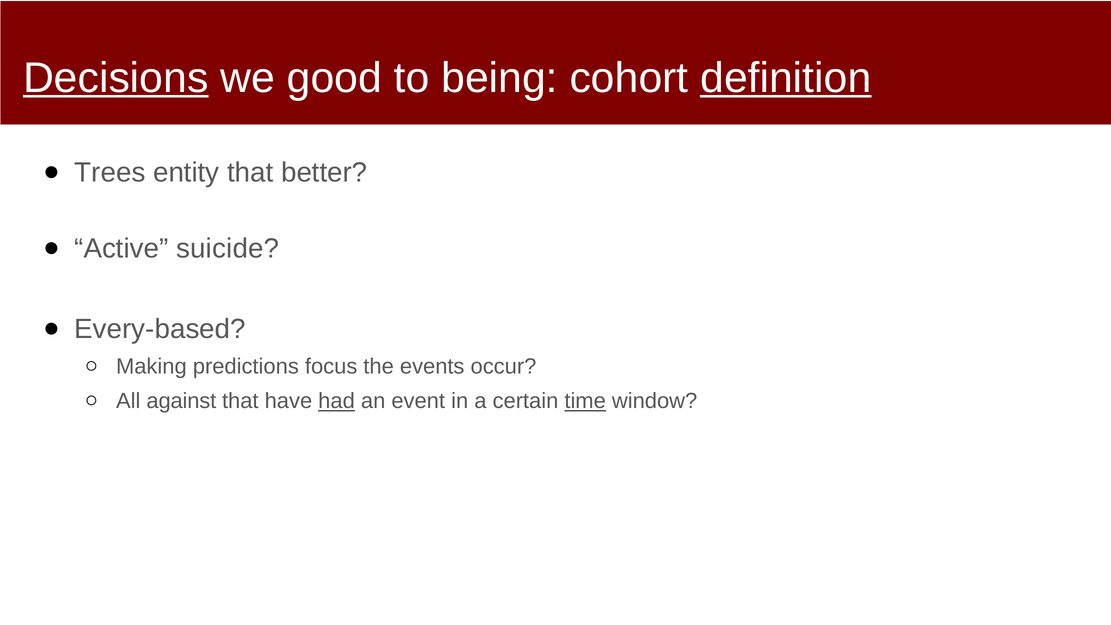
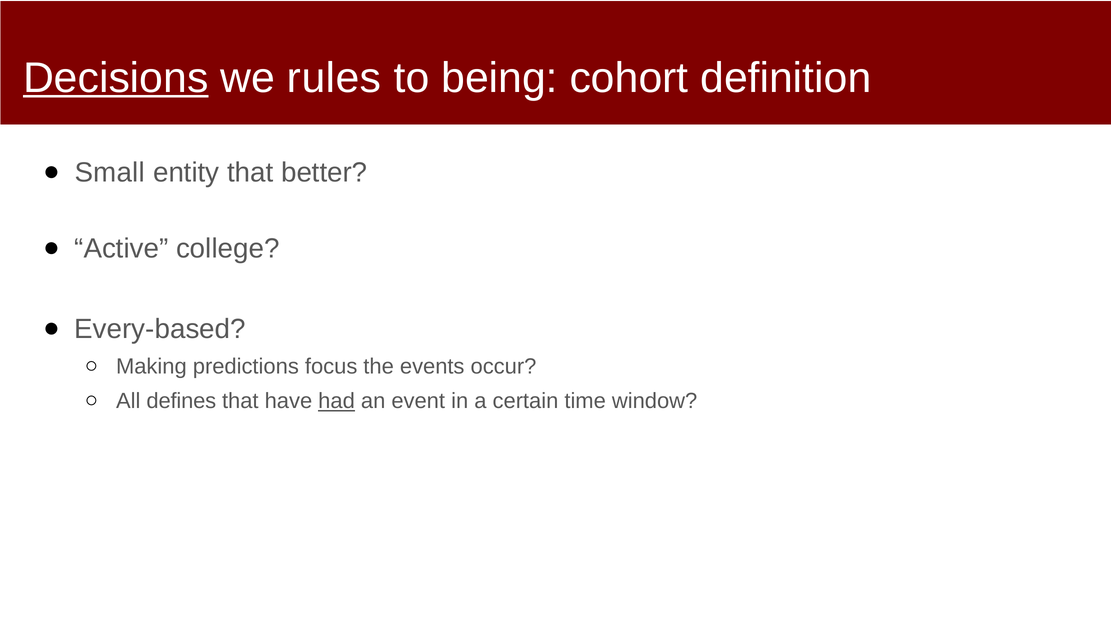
good: good -> rules
definition underline: present -> none
Trees: Trees -> Small
suicide: suicide -> college
against: against -> defines
time underline: present -> none
